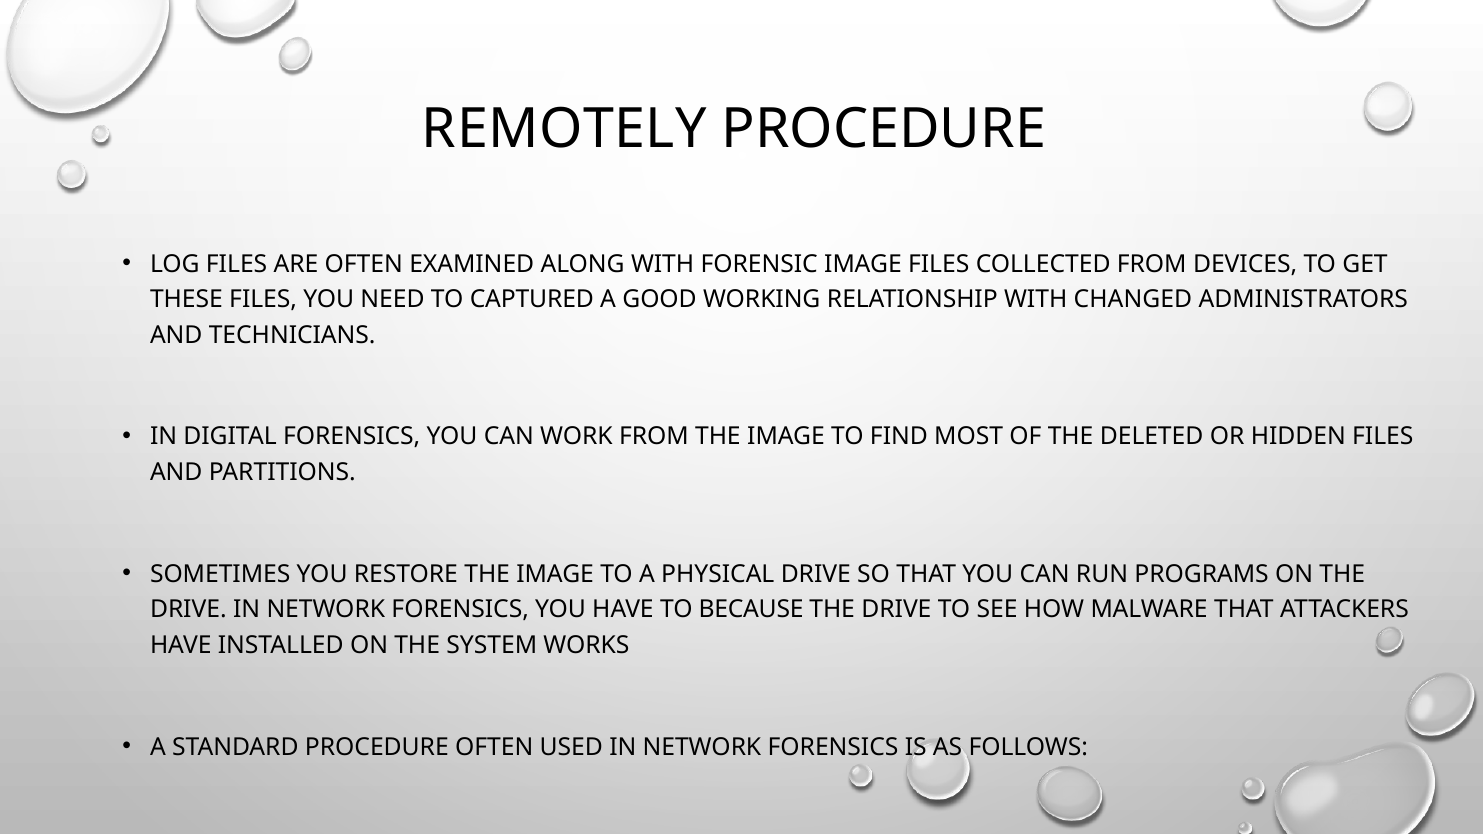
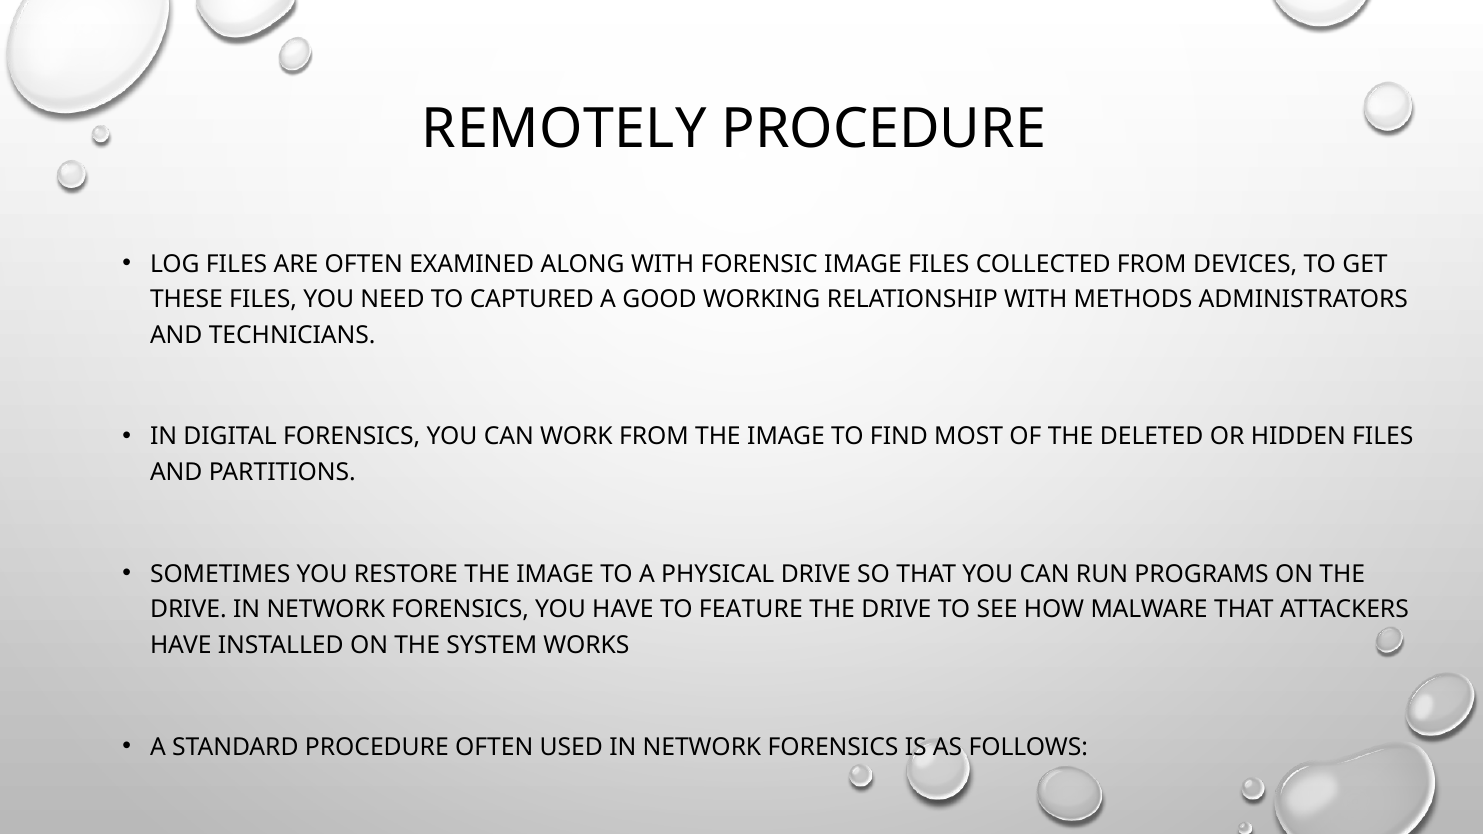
CHANGED: CHANGED -> METHODS
BECAUSE: BECAUSE -> FEATURE
